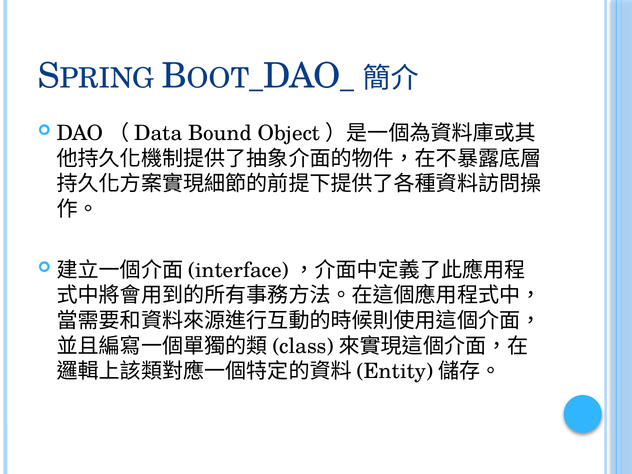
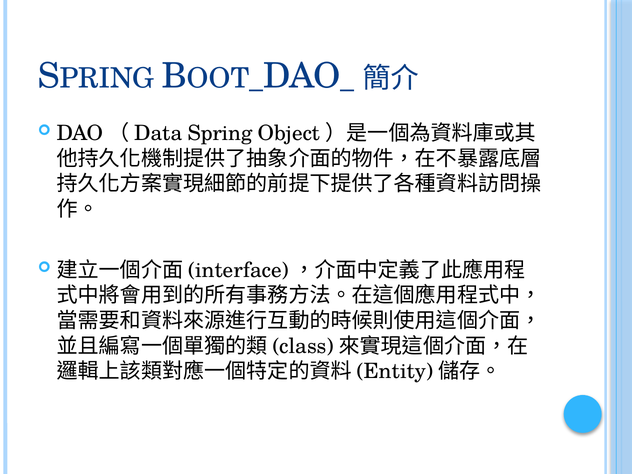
Bound: Bound -> Spring
